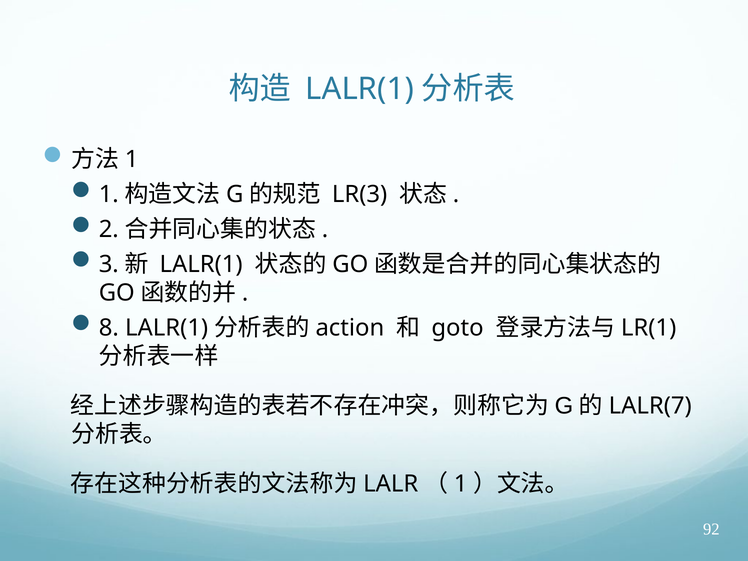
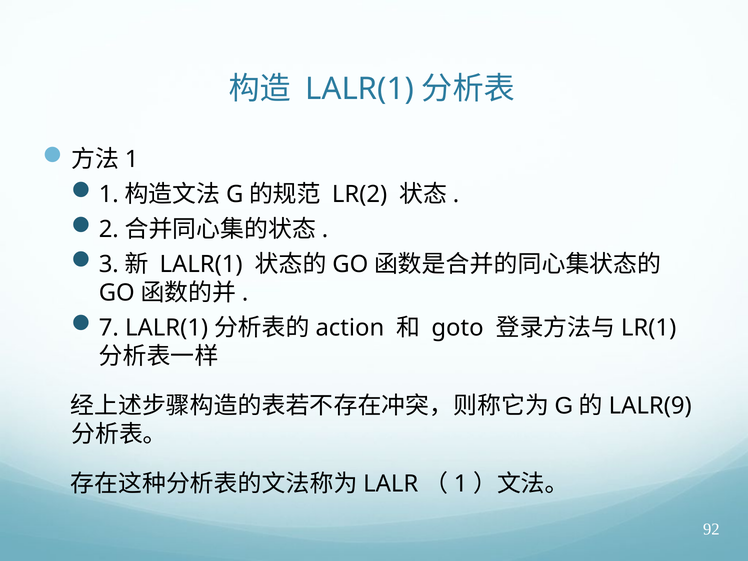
LR(3: LR(3 -> LR(2
8: 8 -> 7
LALR(7: LALR(7 -> LALR(9
